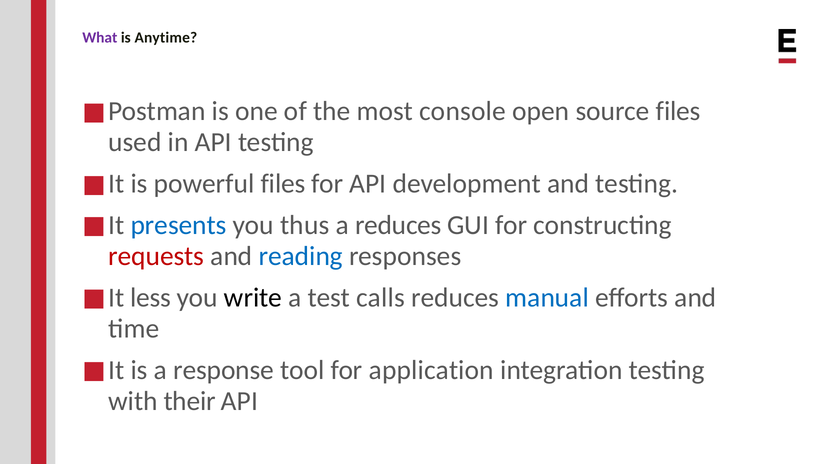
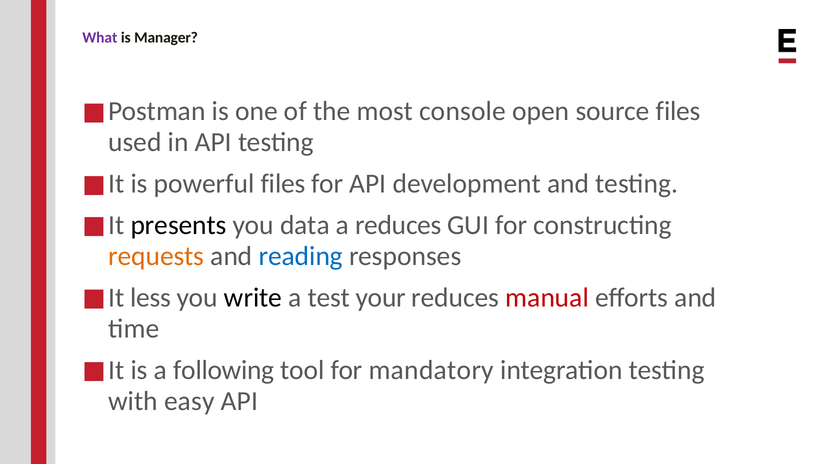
Anytime: Anytime -> Manager
presents colour: blue -> black
thus: thus -> data
requests colour: red -> orange
calls: calls -> your
manual colour: blue -> red
response: response -> following
application: application -> mandatory
their: their -> easy
